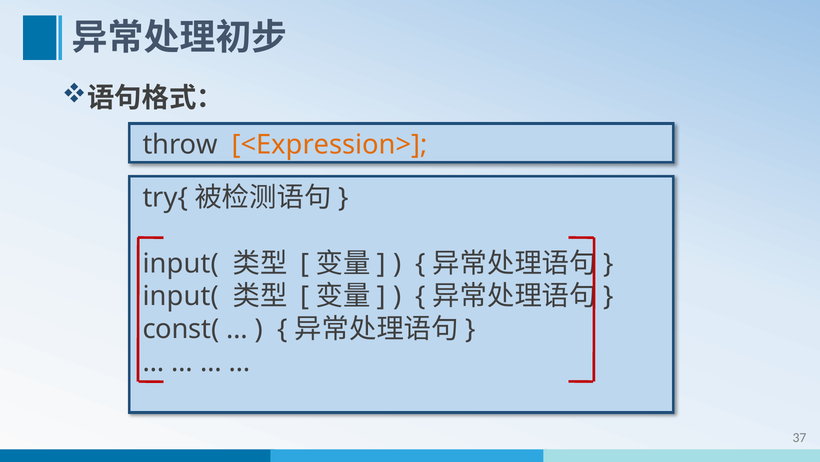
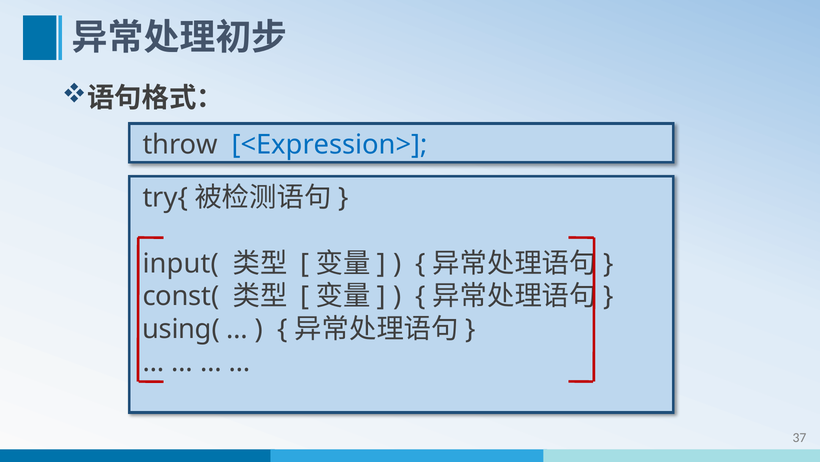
<Expression> colour: orange -> blue
input( at (181, 296): input( -> const(
const(: const( -> using(
